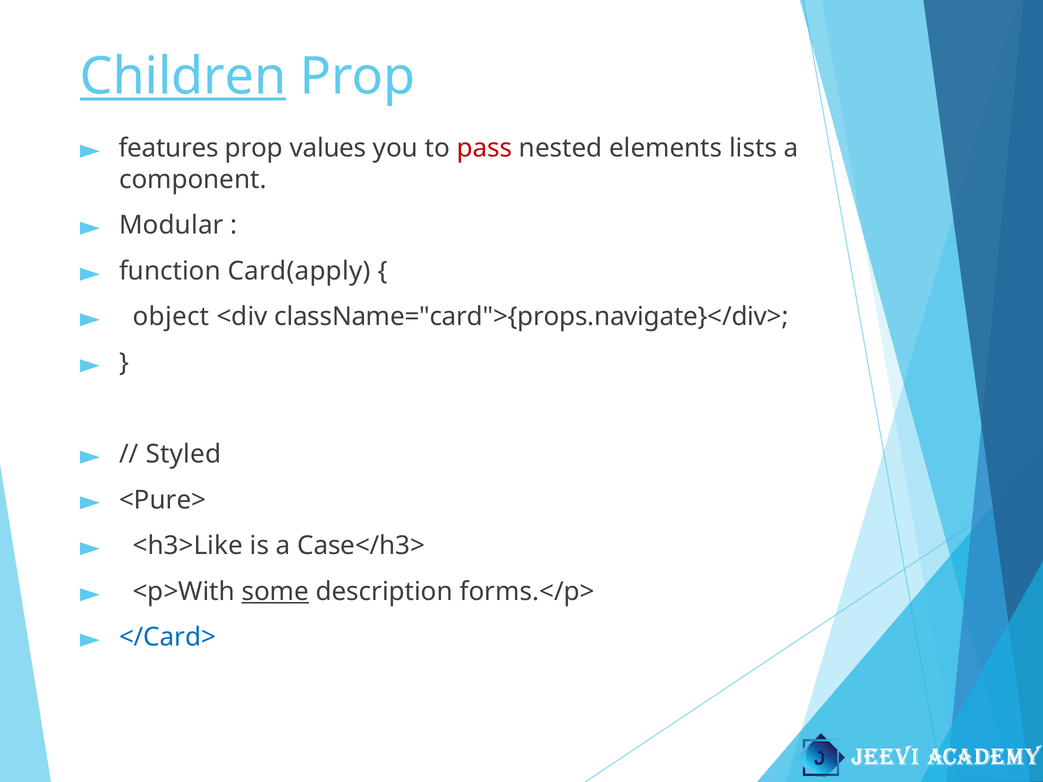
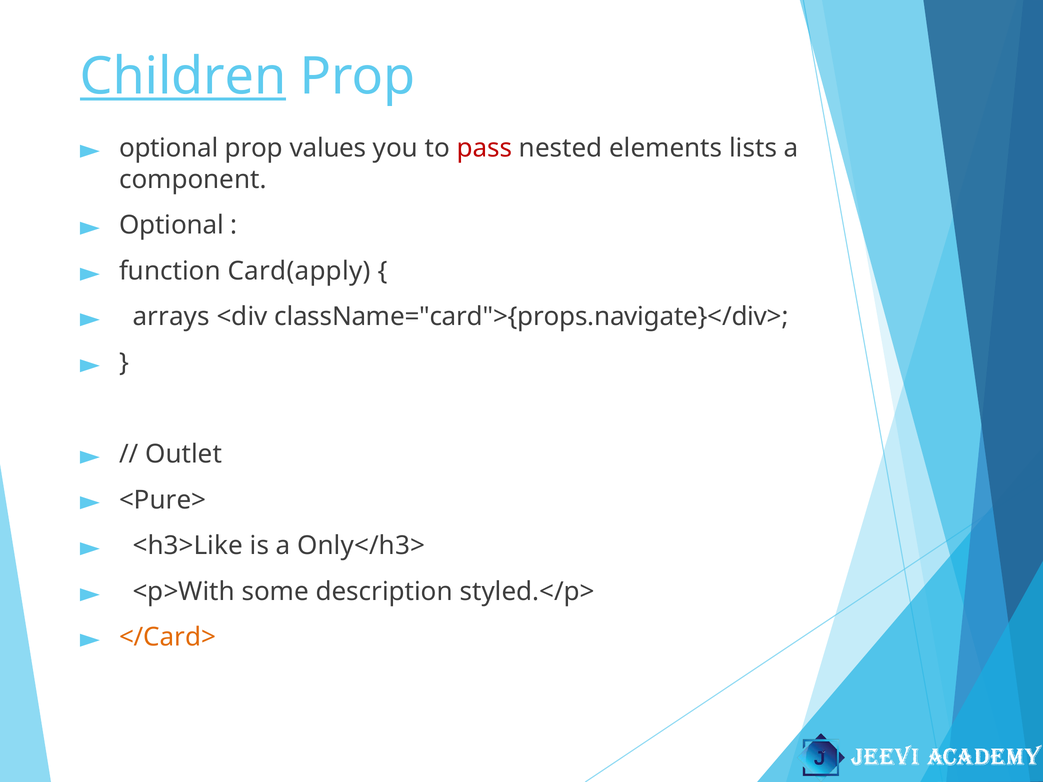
features at (169, 148): features -> optional
Modular at (171, 225): Modular -> Optional
object: object -> arrays
Styled: Styled -> Outlet
Case</h3>: Case</h3> -> Only</h3>
some underline: present -> none
forms.</p>: forms.</p> -> styled.</p>
</Card> colour: blue -> orange
